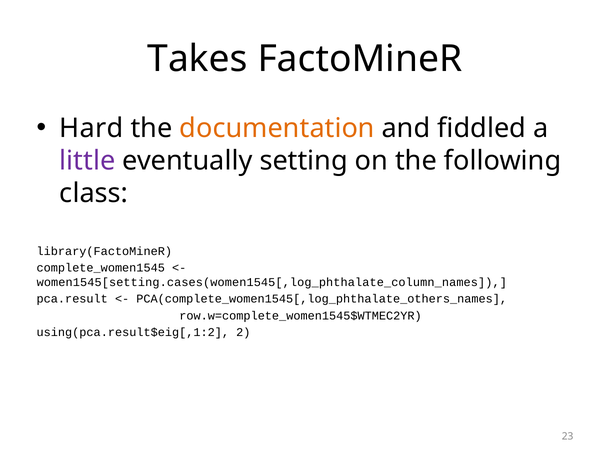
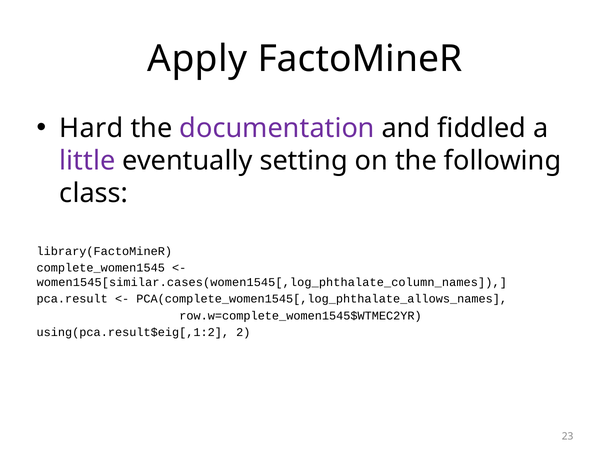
Takes: Takes -> Apply
documentation colour: orange -> purple
women1545[setting.cases(women1545[,log_phthalate_column_names: women1545[setting.cases(women1545[,log_phthalate_column_names -> women1545[similar.cases(women1545[,log_phthalate_column_names
PCA(complete_women1545[,log_phthalate_others_names: PCA(complete_women1545[,log_phthalate_others_names -> PCA(complete_women1545[,log_phthalate_allows_names
